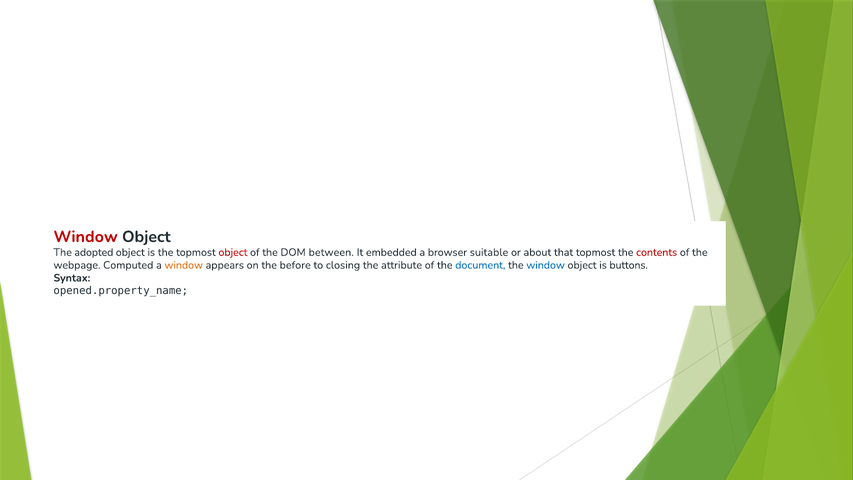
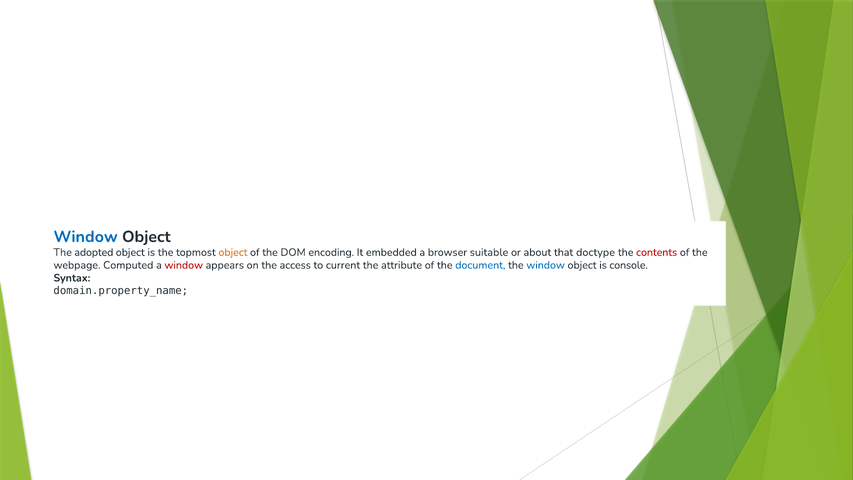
Window at (86, 237) colour: red -> blue
object at (233, 252) colour: red -> orange
between: between -> encoding
that topmost: topmost -> doctype
window at (184, 265) colour: orange -> red
before: before -> access
closing: closing -> current
buttons: buttons -> console
opened.property_name: opened.property_name -> domain.property_name
